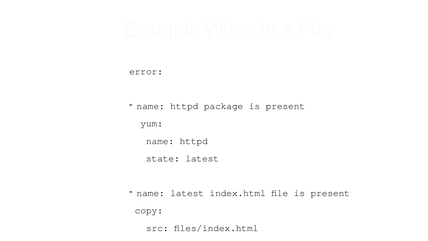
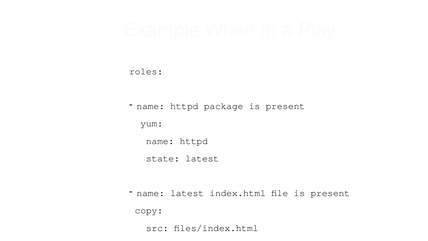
error: error -> roles
